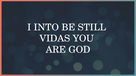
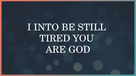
VIDAS: VIDAS -> TIRED
